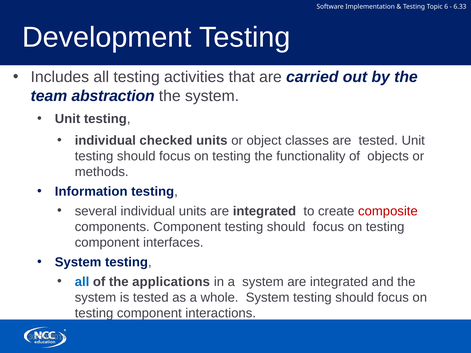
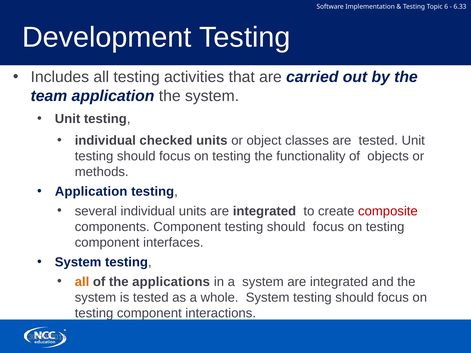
team abstraction: abstraction -> application
Information at (91, 192): Information -> Application
all at (82, 282) colour: blue -> orange
